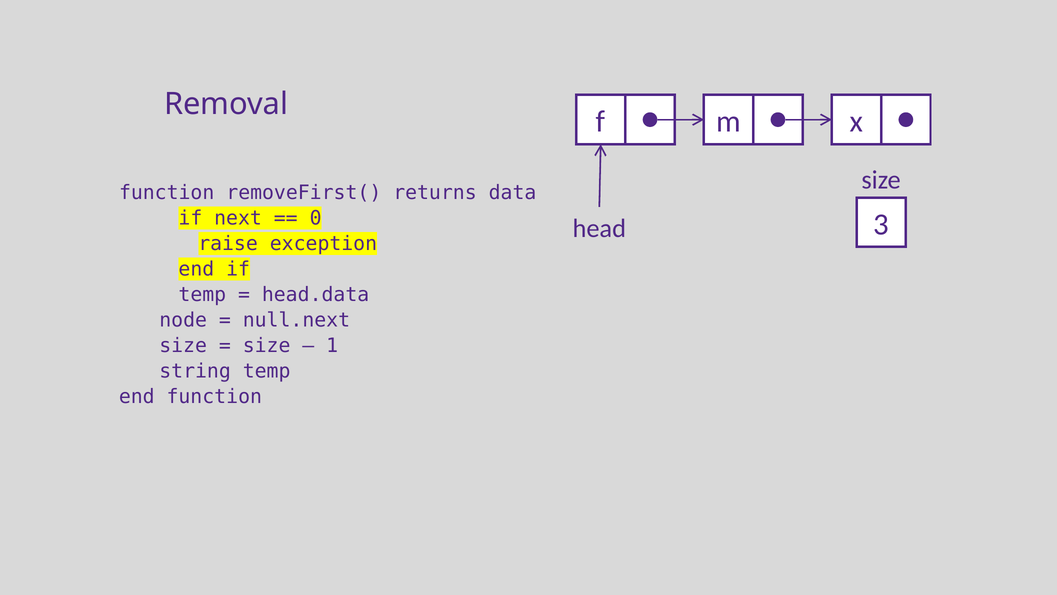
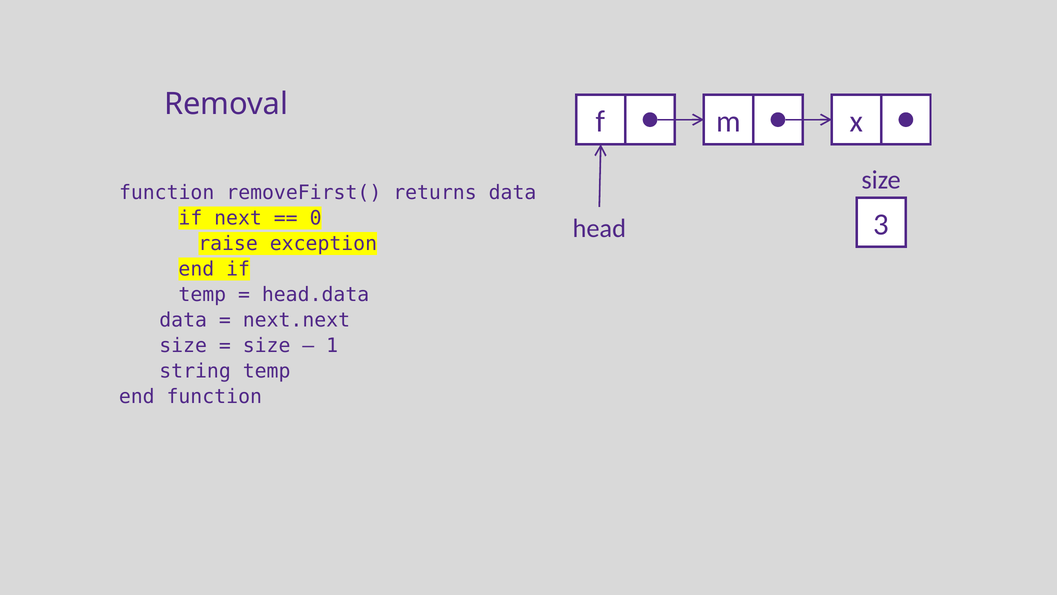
node at (183, 320): node -> data
null.next: null.next -> next.next
